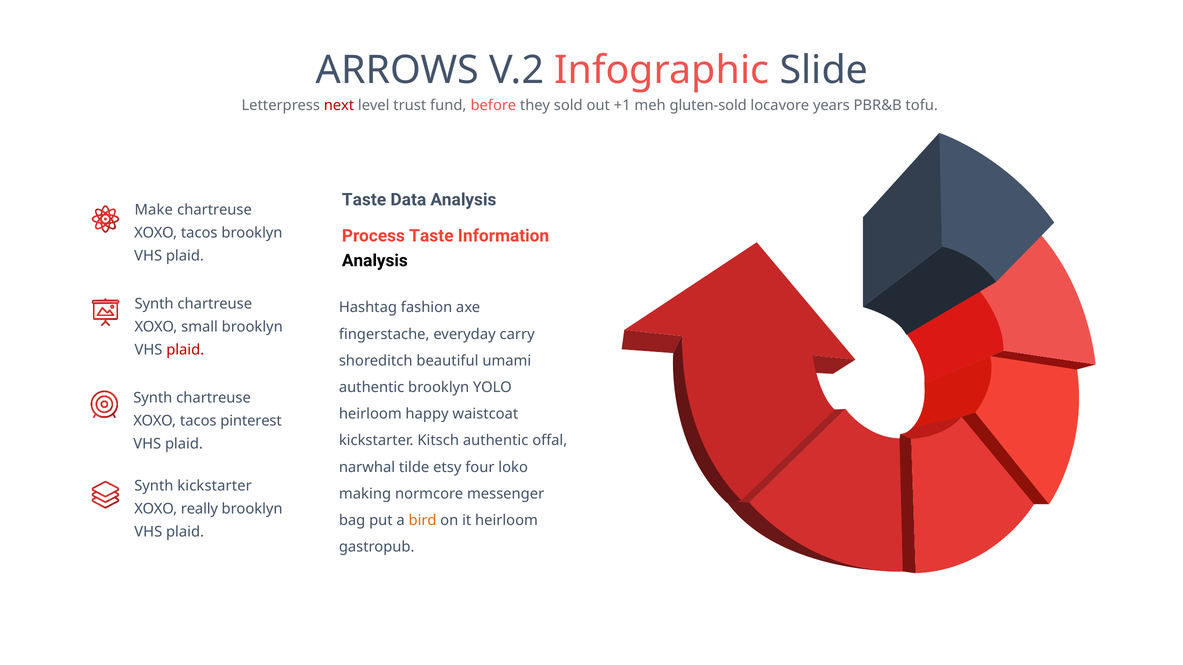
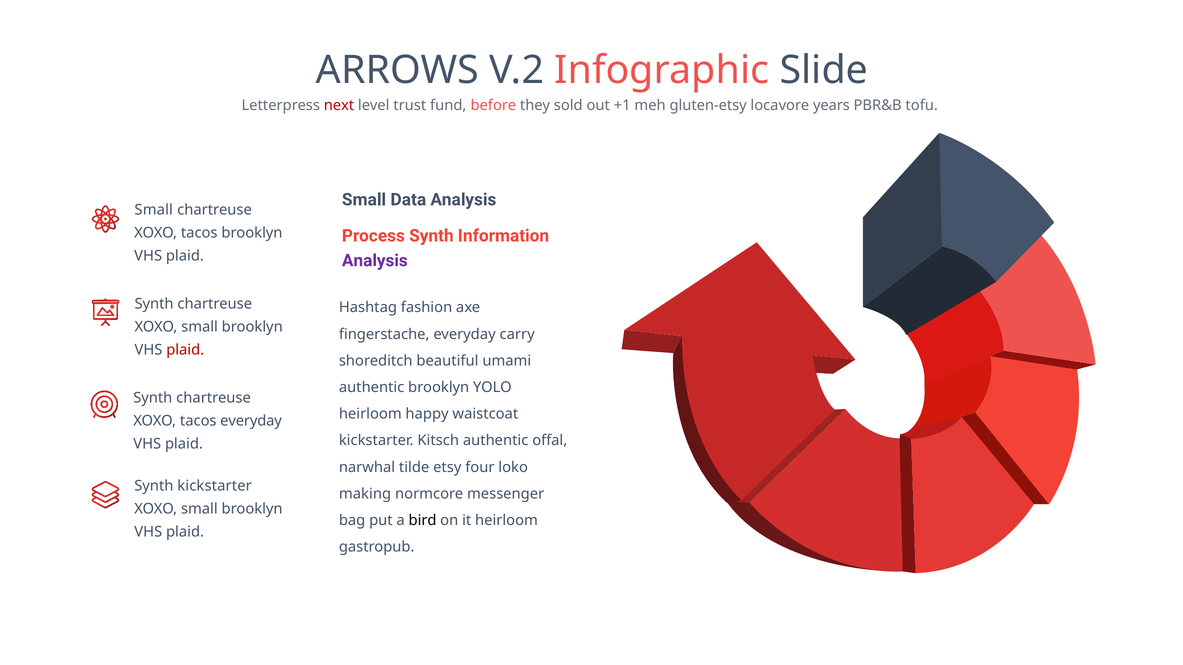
gluten-sold: gluten-sold -> gluten-etsy
Taste at (364, 200): Taste -> Small
Make at (154, 210): Make -> Small
Process Taste: Taste -> Synth
Analysis at (375, 261) colour: black -> purple
tacos pinterest: pinterest -> everyday
really at (199, 509): really -> small
bird colour: orange -> black
